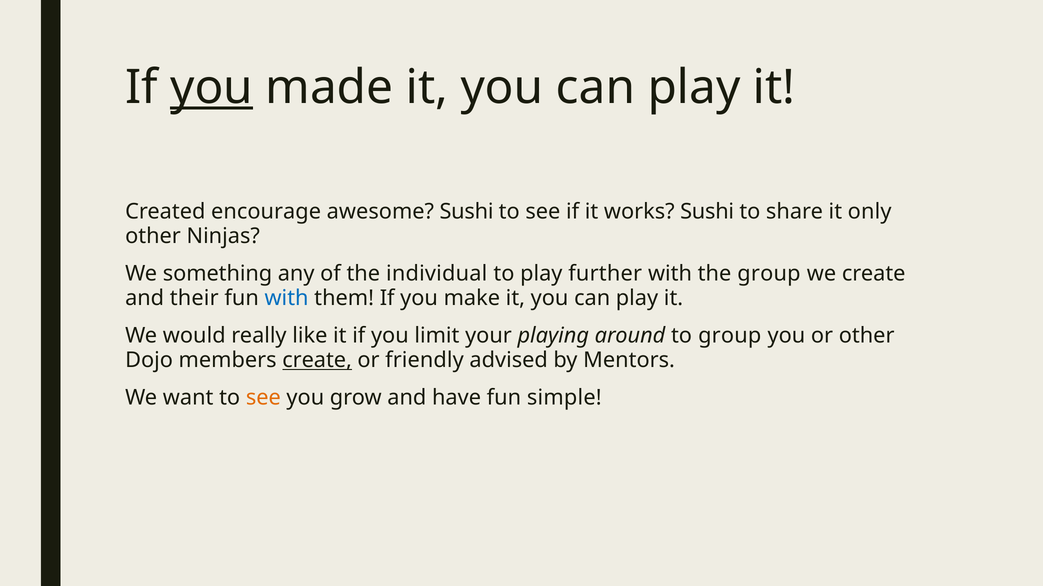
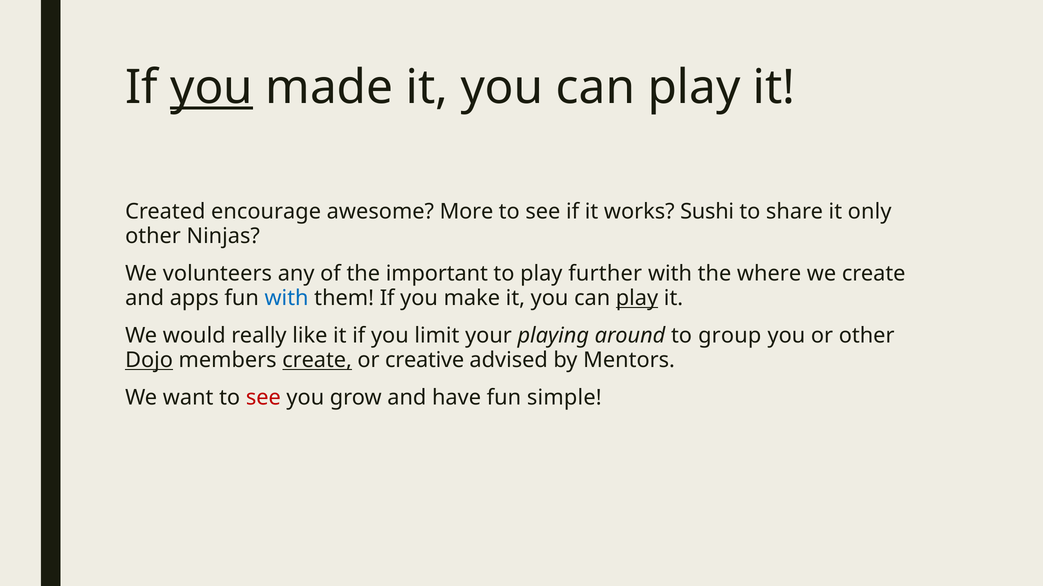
awesome Sushi: Sushi -> More
something: something -> volunteers
individual: individual -> important
the group: group -> where
their: their -> apps
play at (637, 299) underline: none -> present
Dojo underline: none -> present
friendly: friendly -> creative
see at (263, 398) colour: orange -> red
